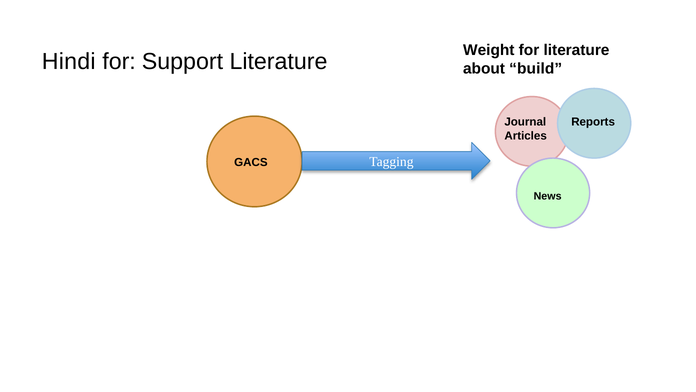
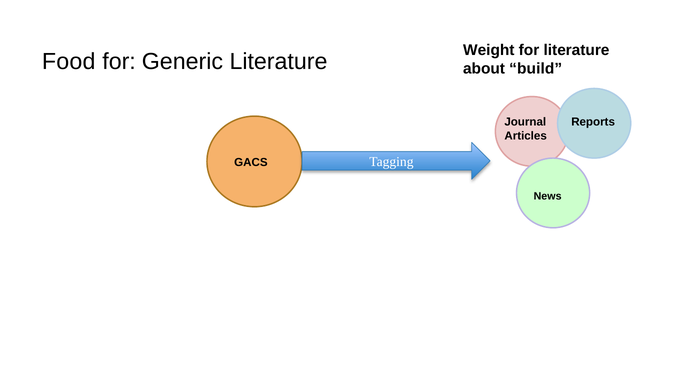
Hindi: Hindi -> Food
Support: Support -> Generic
